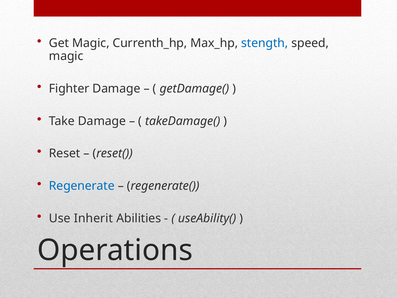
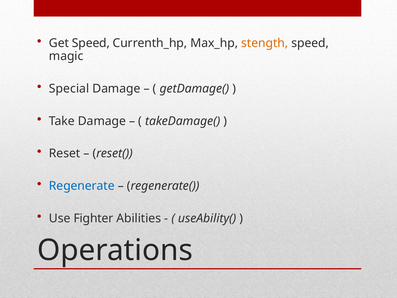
Get Magic: Magic -> Speed
stength colour: blue -> orange
Fighter: Fighter -> Special
Inherit: Inherit -> Fighter
